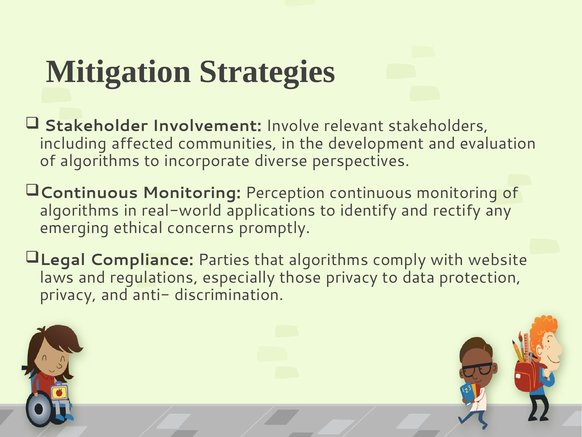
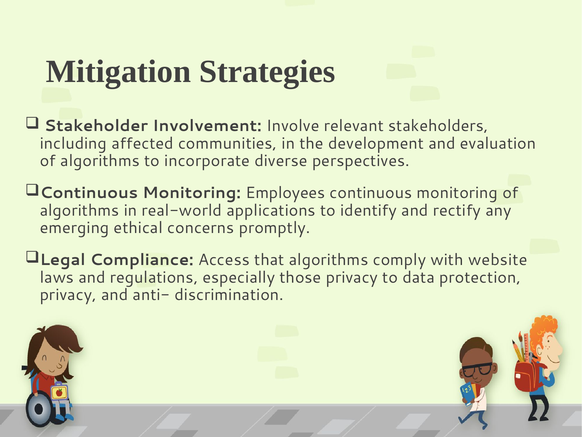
Perception: Perception -> Employees
Parties: Parties -> Access
